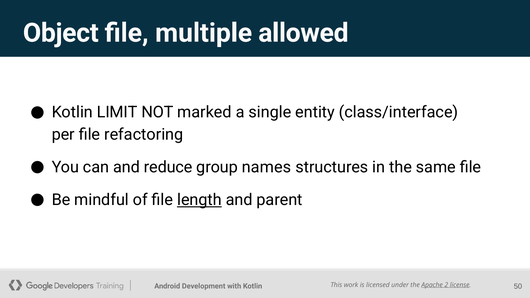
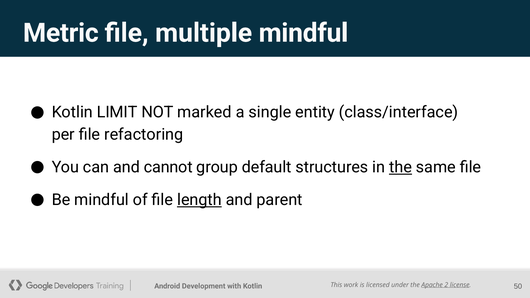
Object: Object -> Metric
multiple allowed: allowed -> mindful
reduce: reduce -> cannot
names: names -> default
the at (401, 167) underline: none -> present
